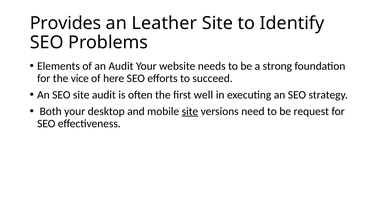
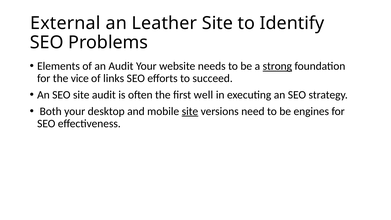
Provides: Provides -> External
strong underline: none -> present
here: here -> links
request: request -> engines
